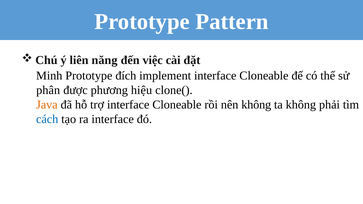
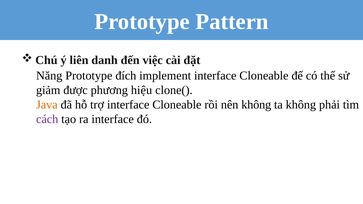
năng: năng -> danh
Minh: Minh -> Năng
phân: phân -> giảm
cách colour: blue -> purple
